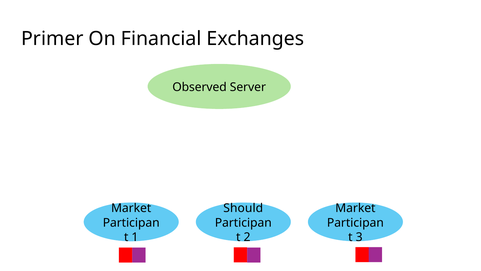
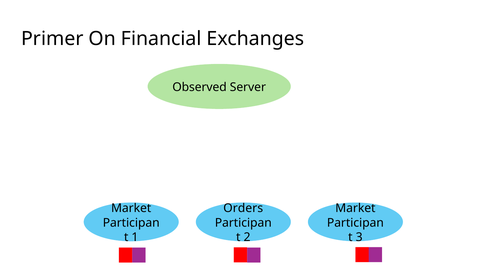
Should: Should -> Orders
